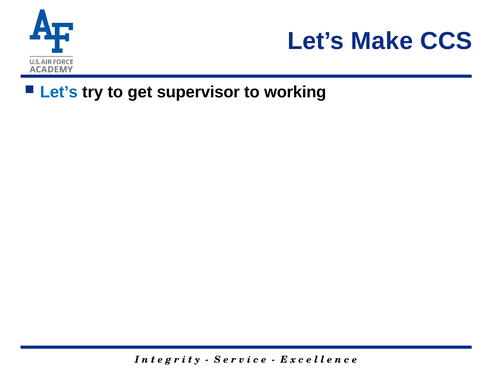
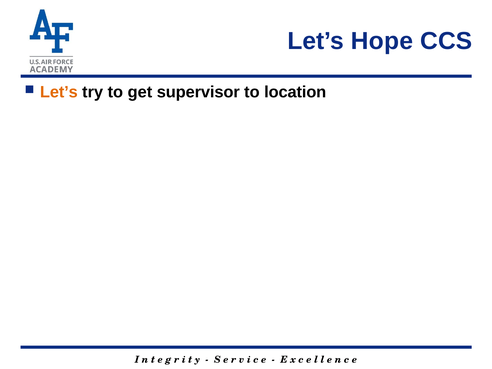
Make: Make -> Hope
Let’s at (59, 92) colour: blue -> orange
working: working -> location
